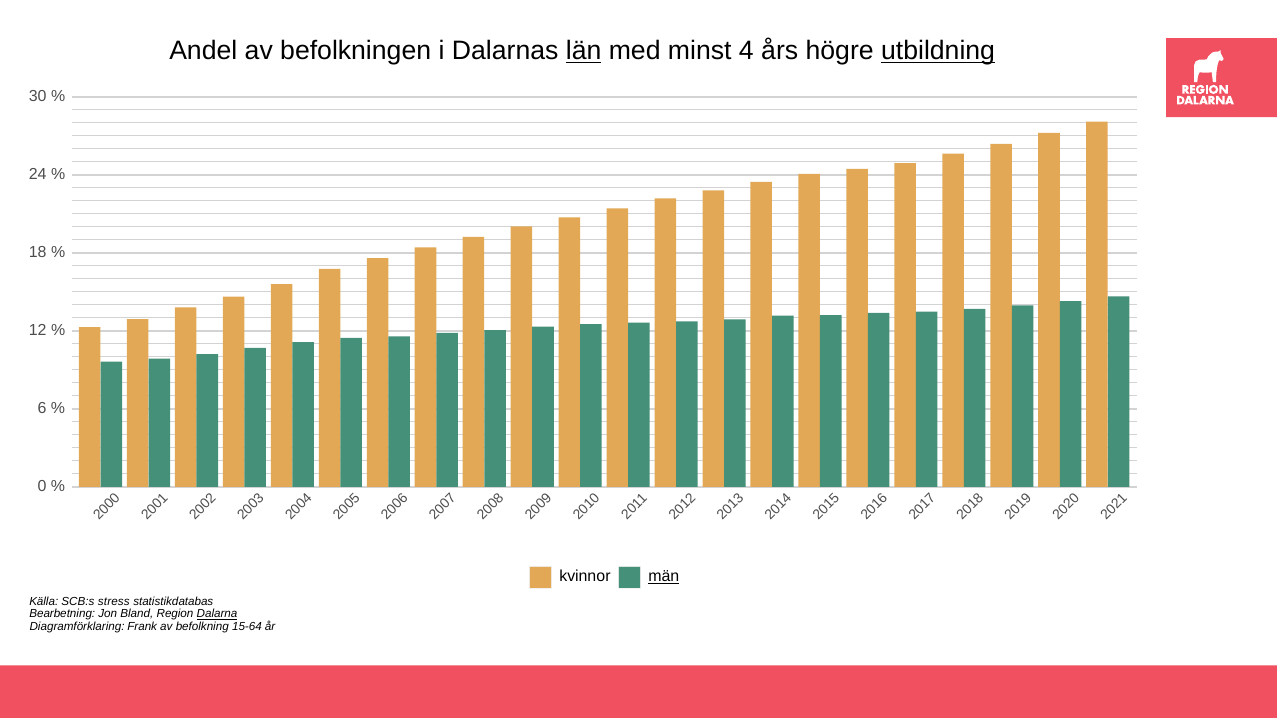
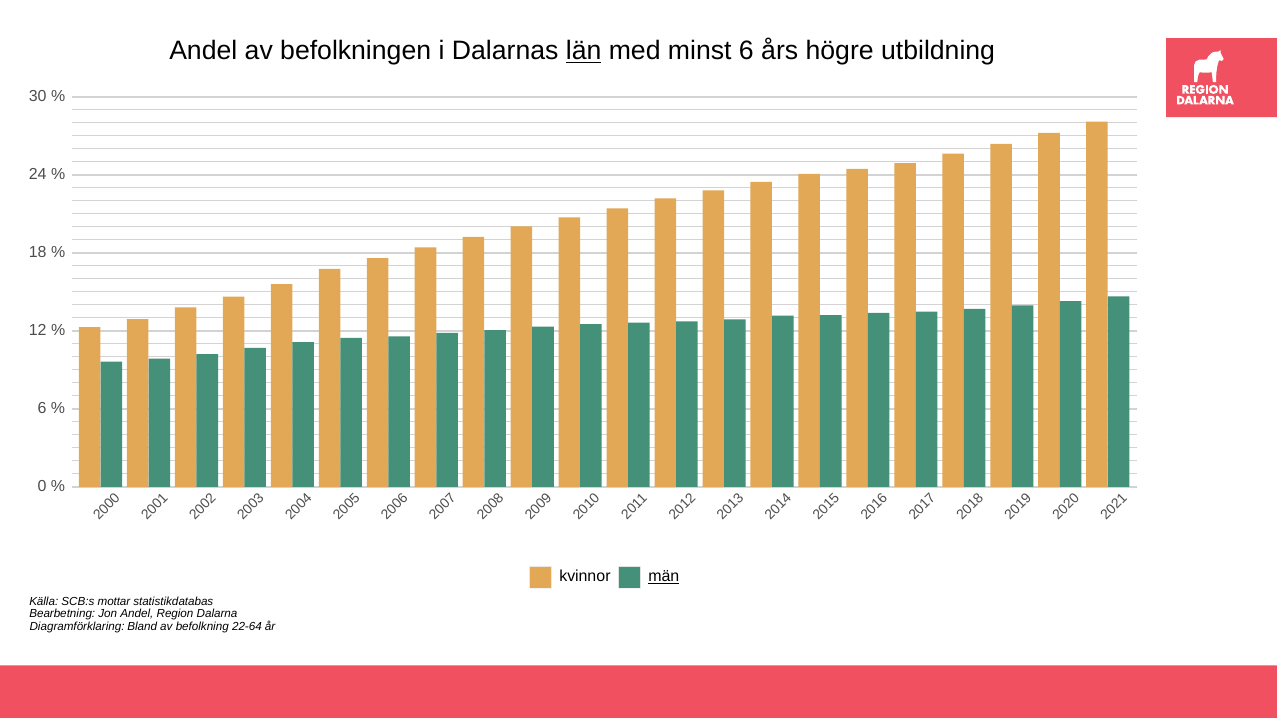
minst 4: 4 -> 6
utbildning underline: present -> none
stress: stress -> mottar
Jon Bland: Bland -> Andel
Dalarna underline: present -> none
Frank: Frank -> Bland
15-64: 15-64 -> 22-64
